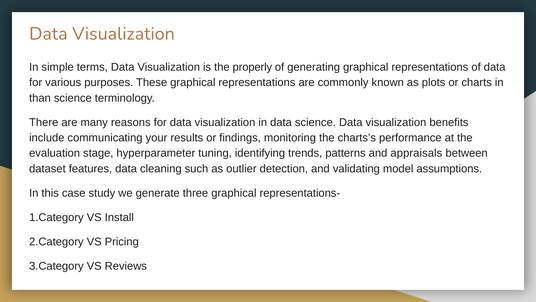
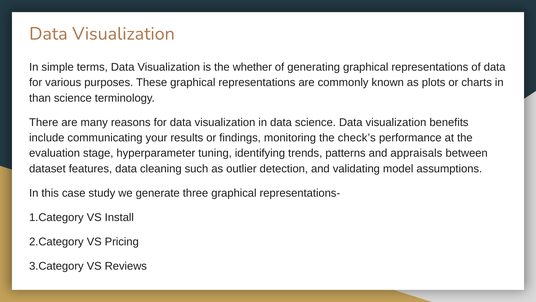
properly: properly -> whether
charts’s: charts’s -> check’s
